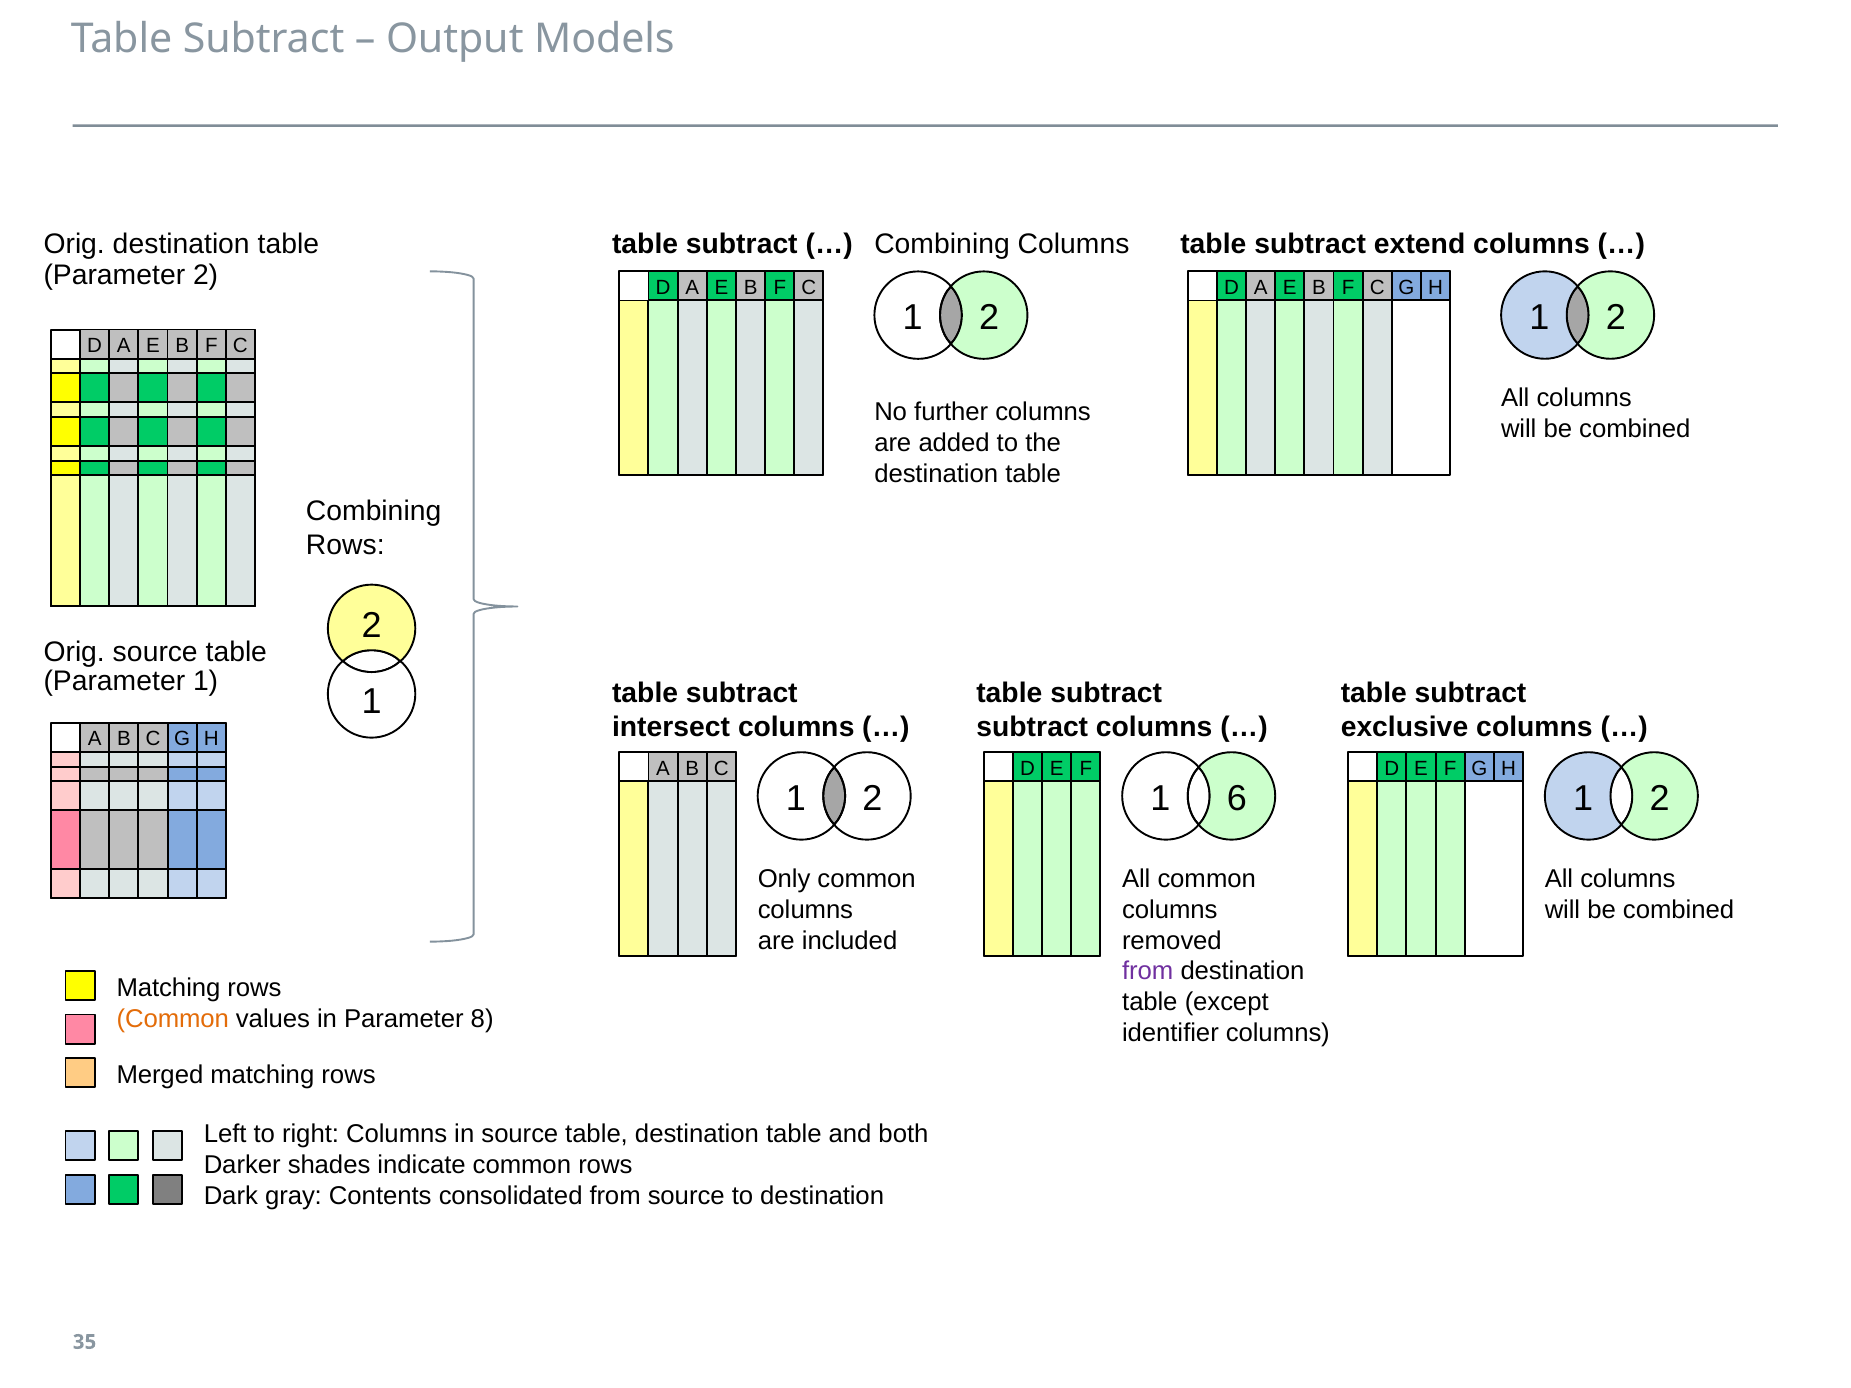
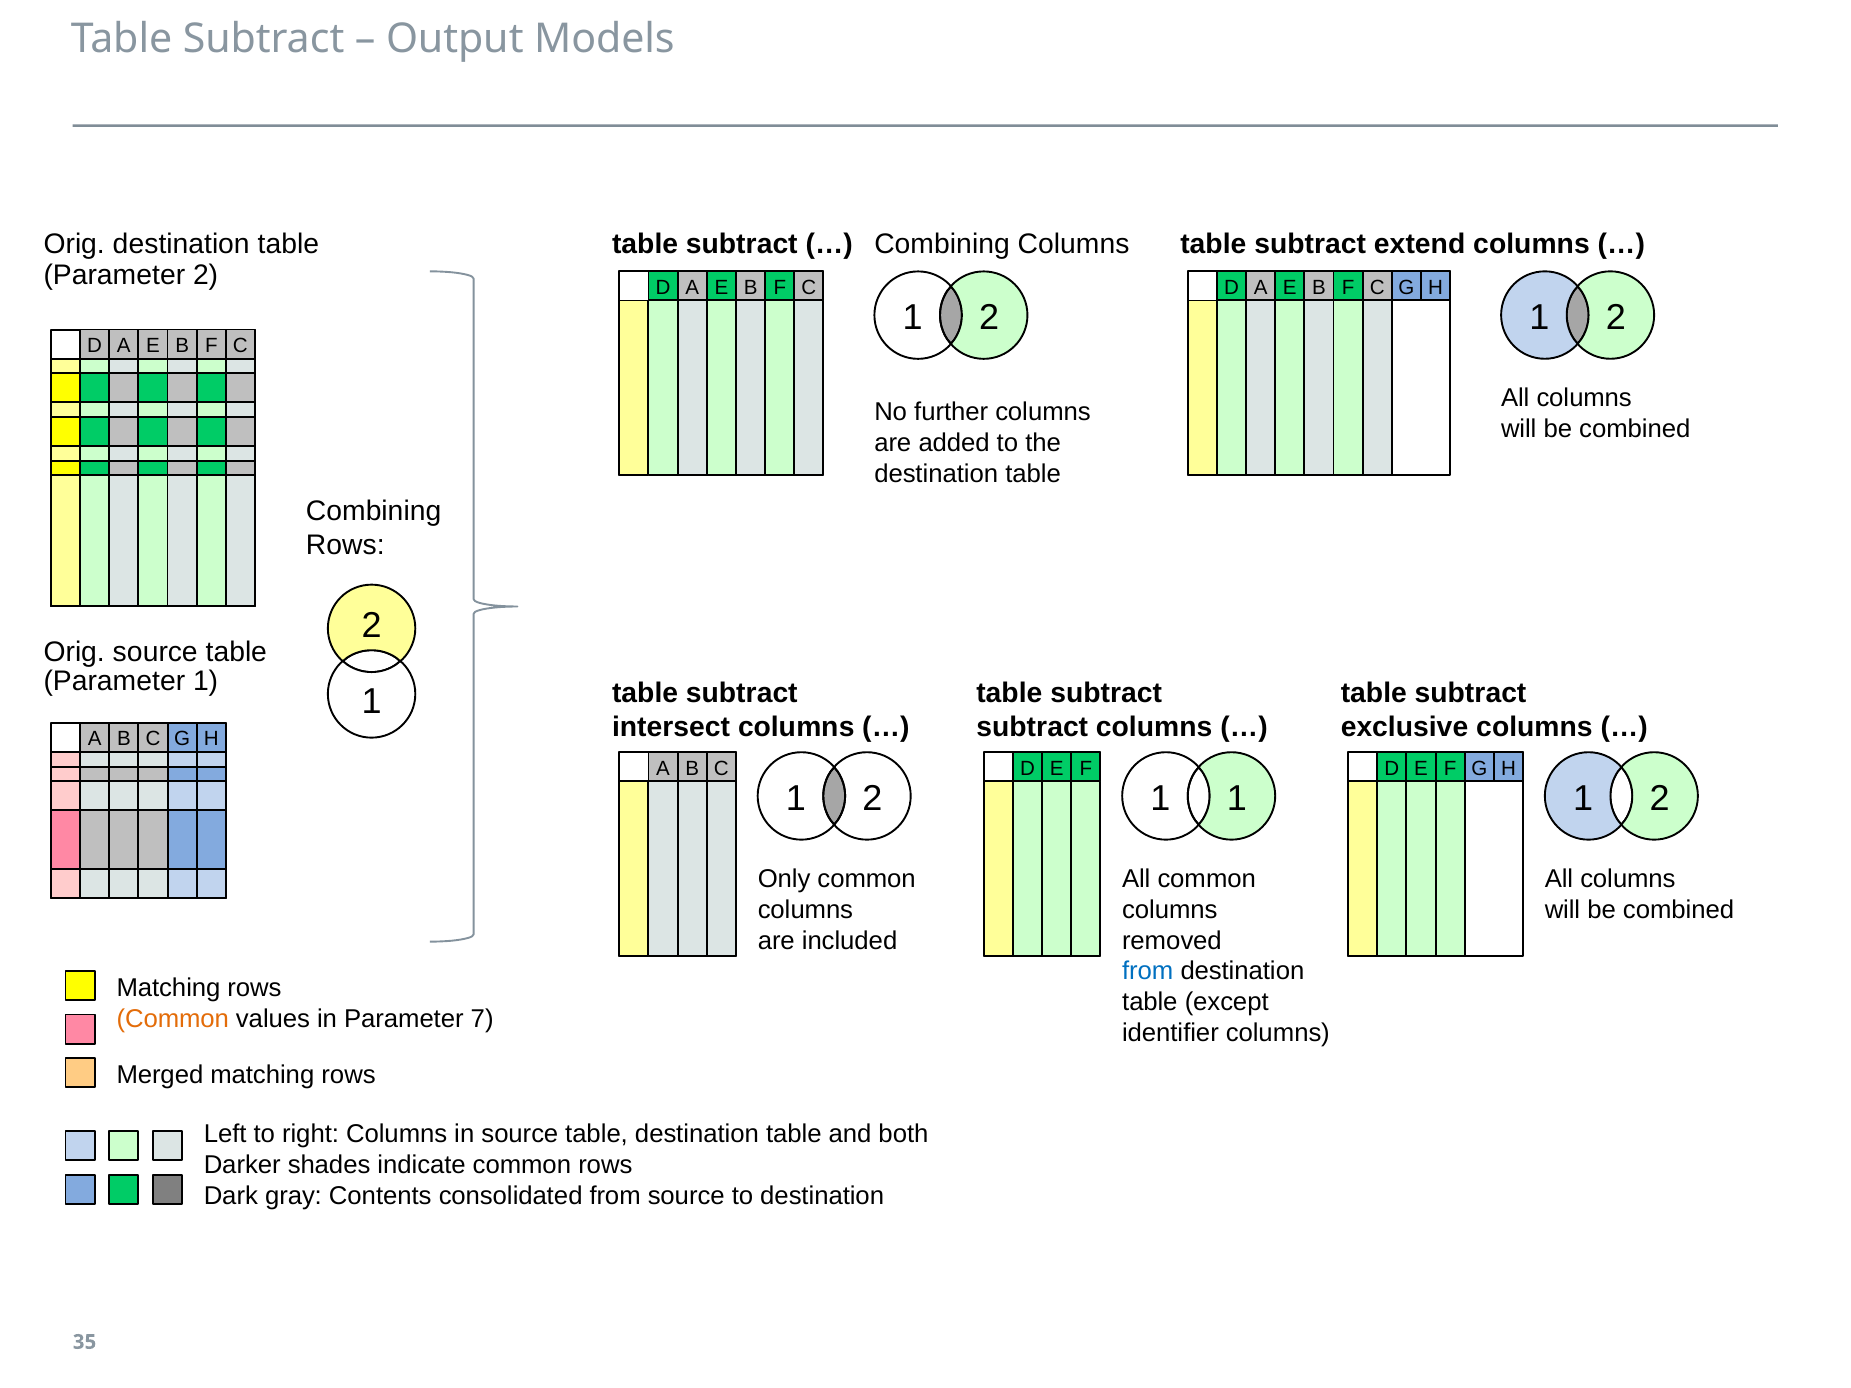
6 at (1237, 799): 6 -> 1
from at (1148, 972) colour: purple -> blue
8: 8 -> 7
